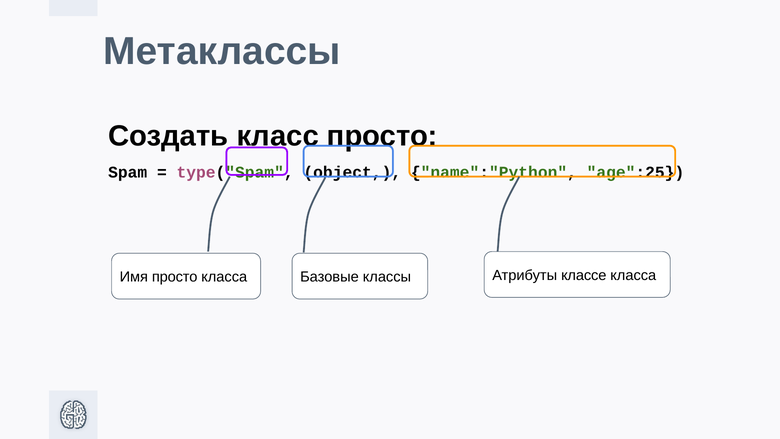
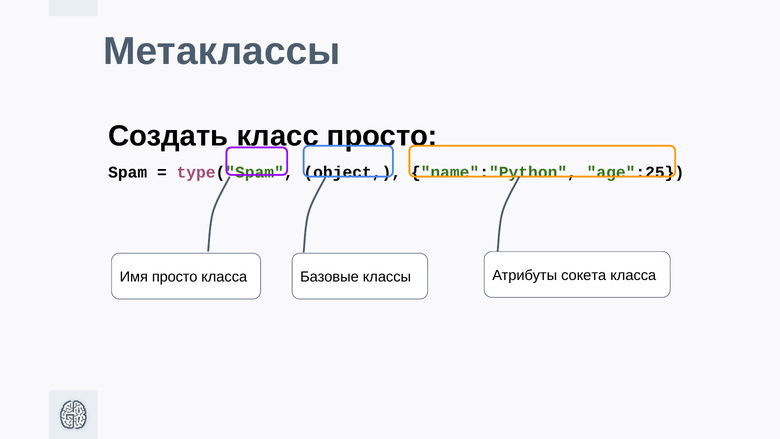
классе: классе -> сокета
